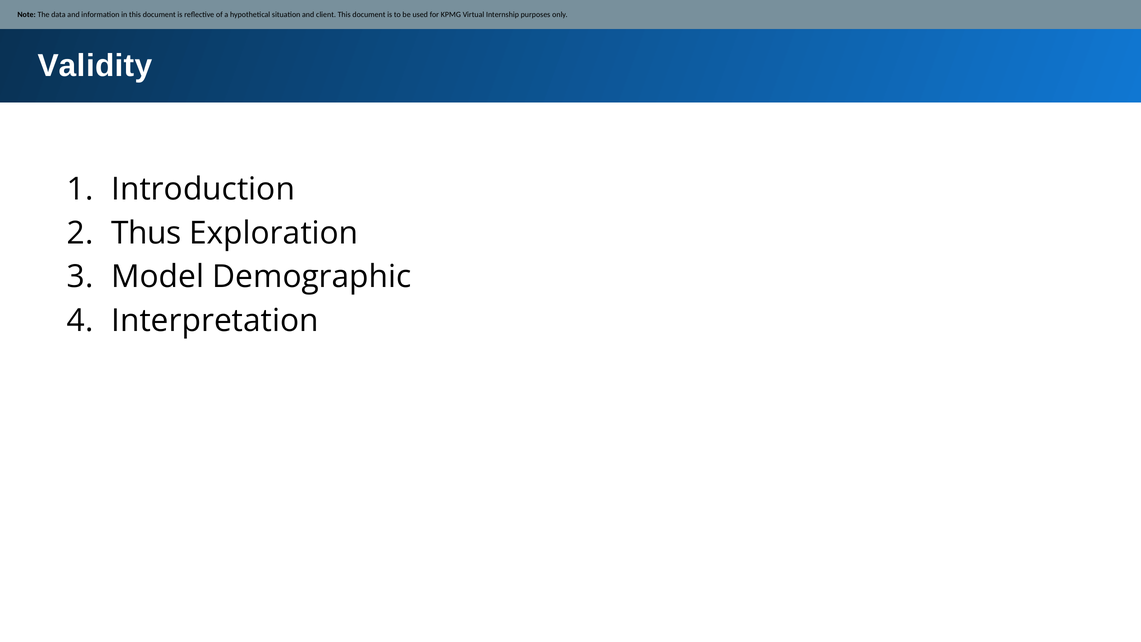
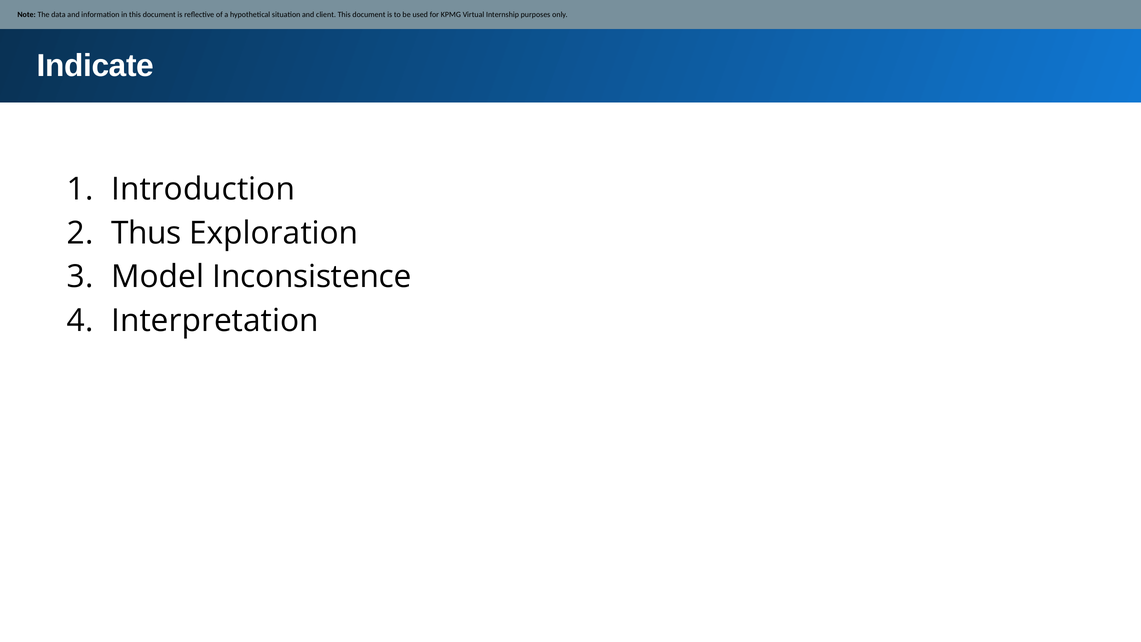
Validity: Validity -> Indicate
Demographic: Demographic -> Inconsistence
